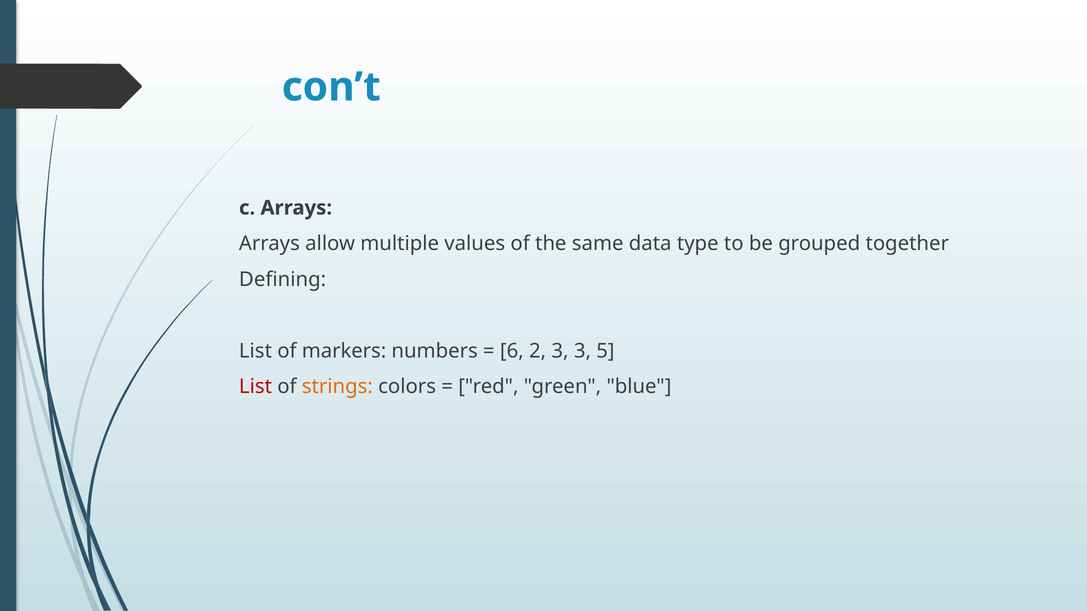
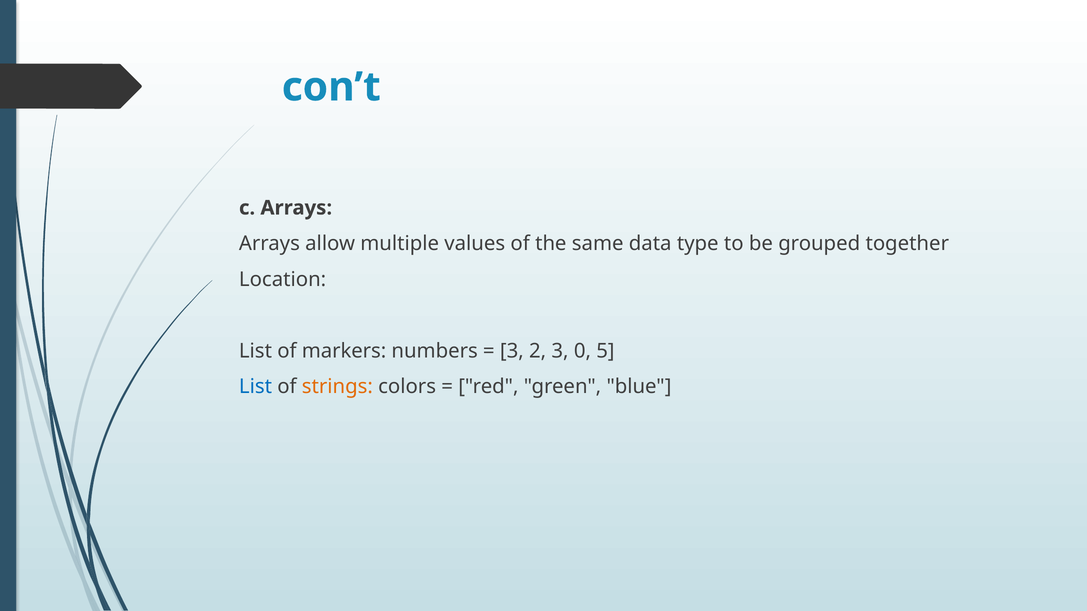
Defining: Defining -> Location
6 at (512, 351): 6 -> 3
3 3: 3 -> 0
List at (255, 387) colour: red -> blue
